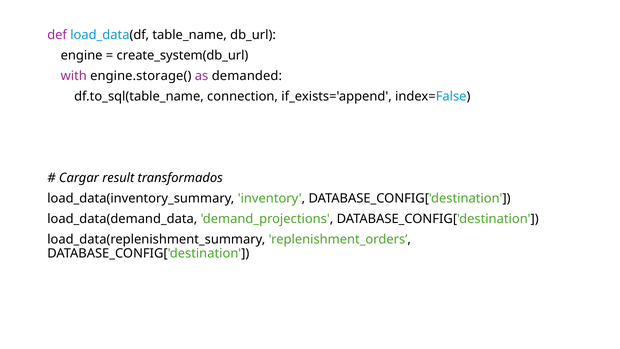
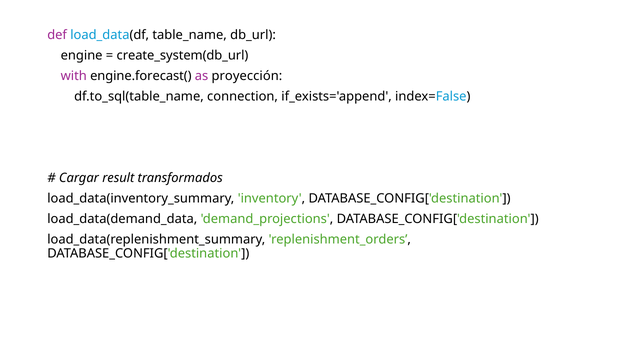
engine.storage(: engine.storage( -> engine.forecast(
demanded: demanded -> proyección
